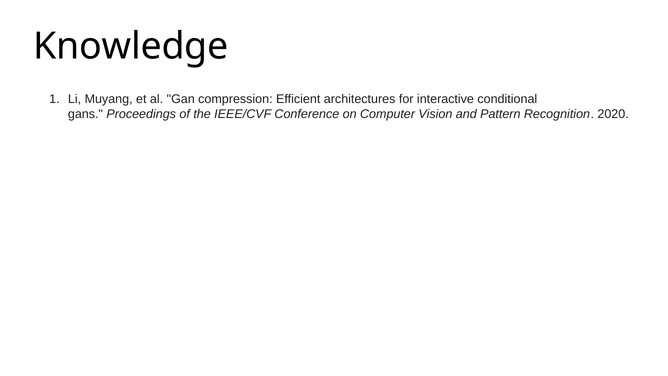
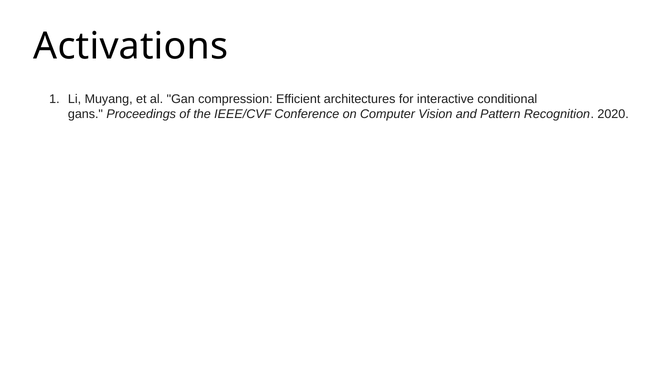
Knowledge: Knowledge -> Activations
